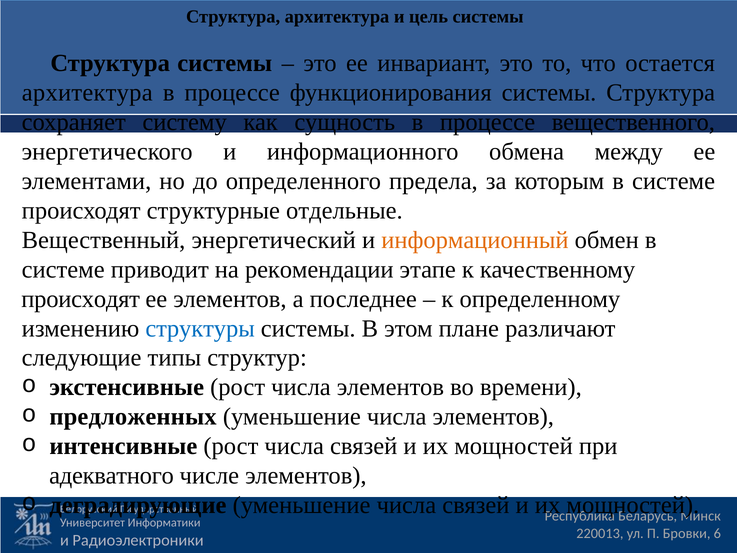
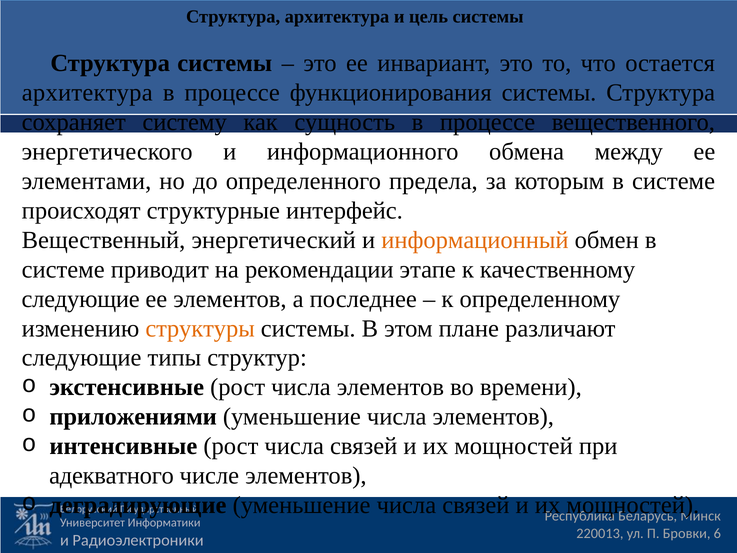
отдельные: отдельные -> интерфейс
происходят at (81, 299): происходят -> следующие
структуры colour: blue -> orange
предложенных: предложенных -> приложениями
